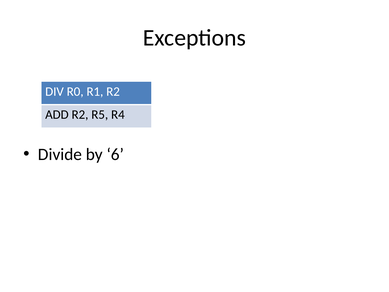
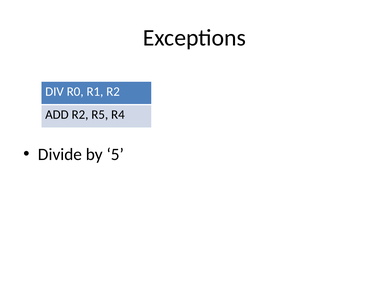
6: 6 -> 5
